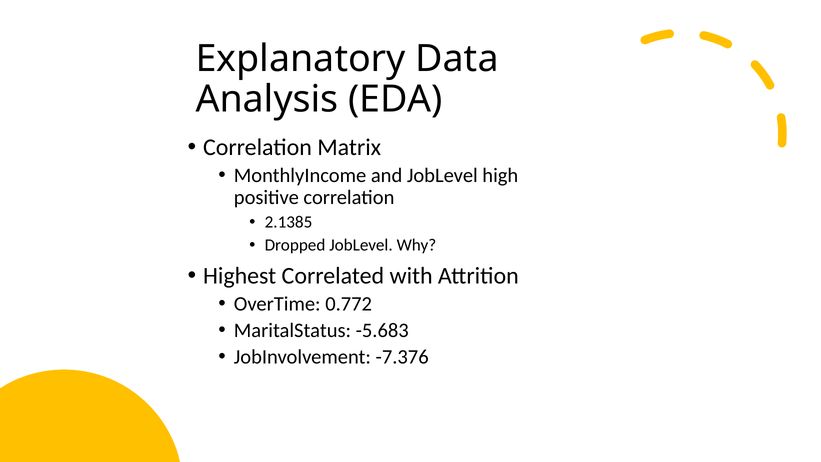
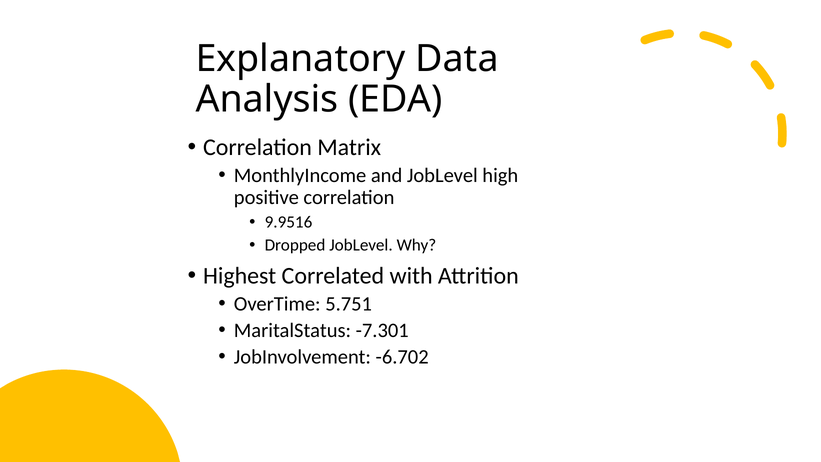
2.1385: 2.1385 -> 9.9516
0.772: 0.772 -> 5.751
-5.683: -5.683 -> -7.301
-7.376: -7.376 -> -6.702
